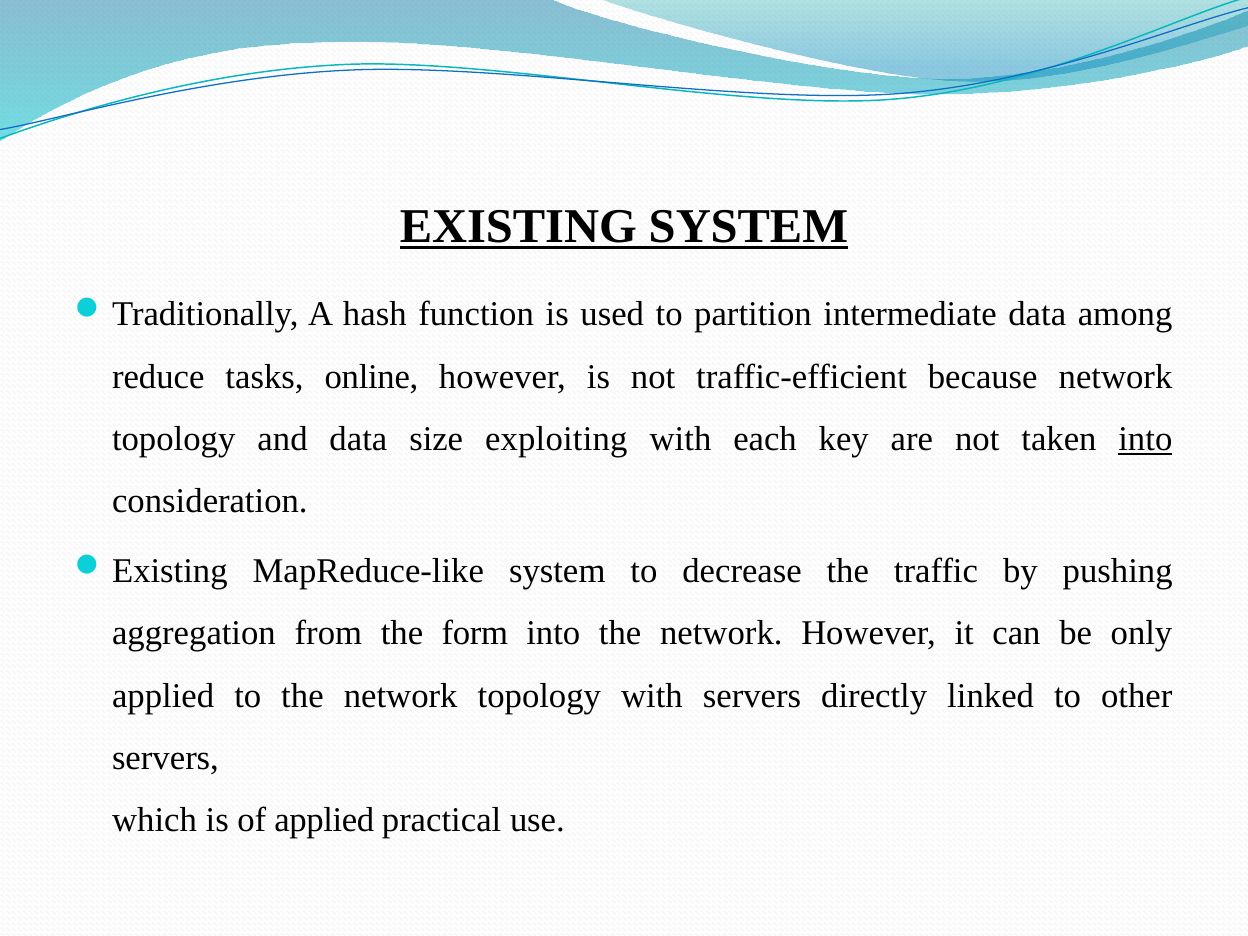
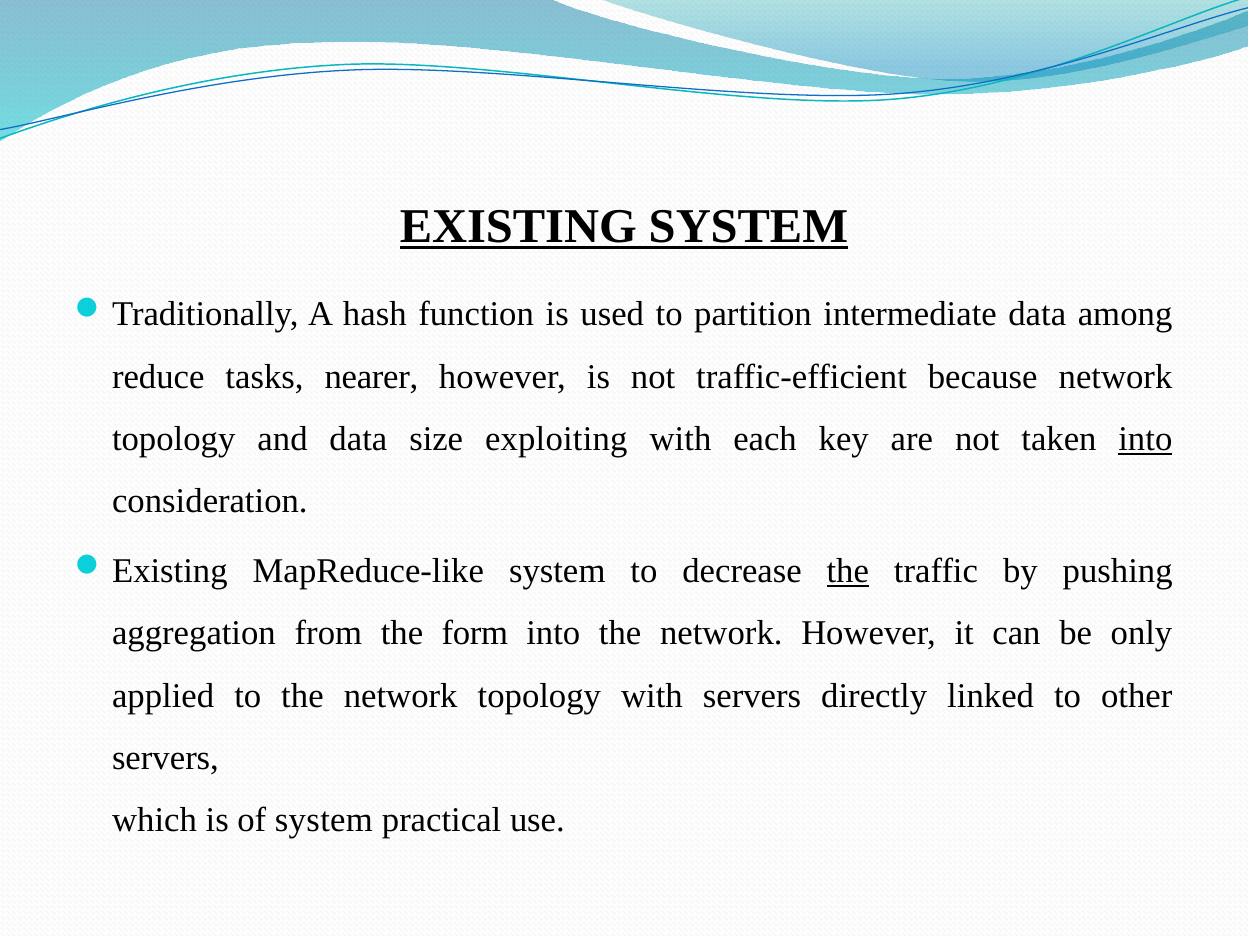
online: online -> nearer
the at (848, 571) underline: none -> present
of applied: applied -> system
